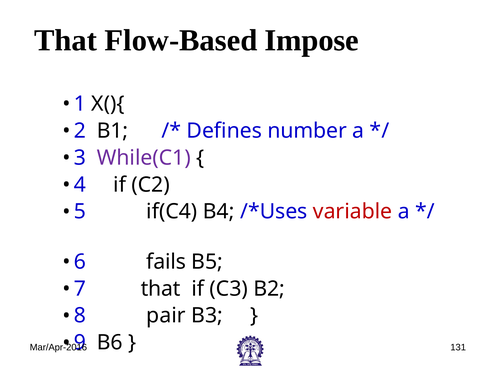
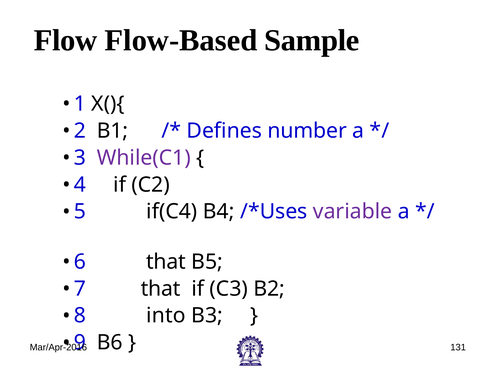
That at (65, 40): That -> Flow
Impose: Impose -> Sample
variable colour: red -> purple
fails at (166, 262): fails -> that
pair: pair -> into
